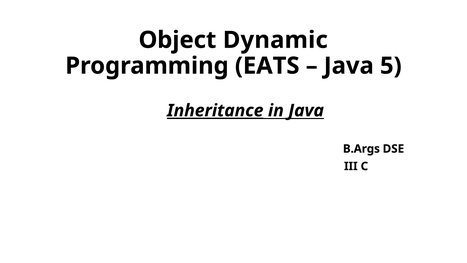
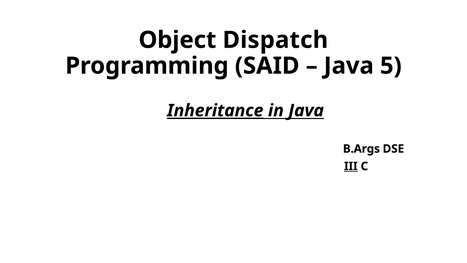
Dynamic: Dynamic -> Dispatch
EATS: EATS -> SAID
III underline: none -> present
